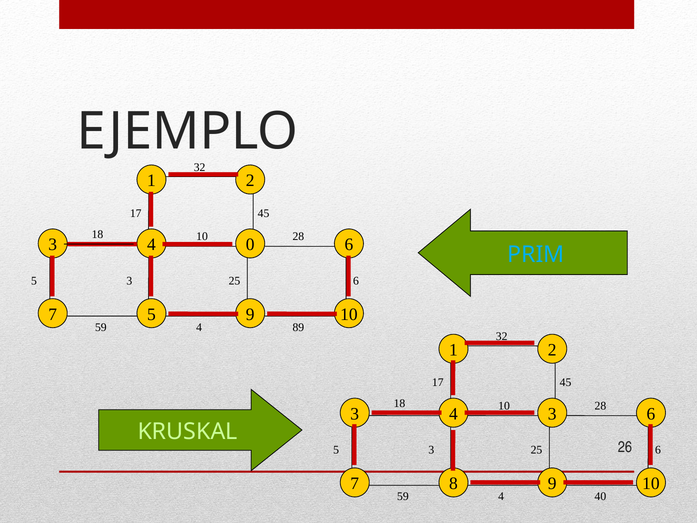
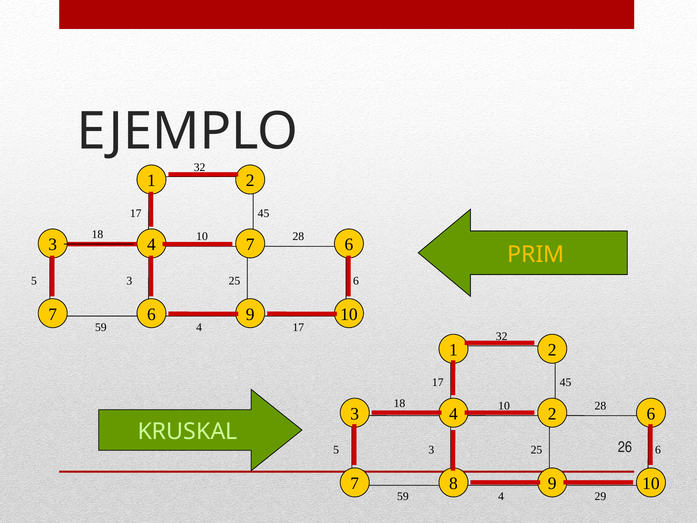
4 0: 0 -> 7
PRIM colour: light blue -> yellow
5 at (151, 314): 5 -> 6
59 89: 89 -> 17
4 3: 3 -> 2
40: 40 -> 29
